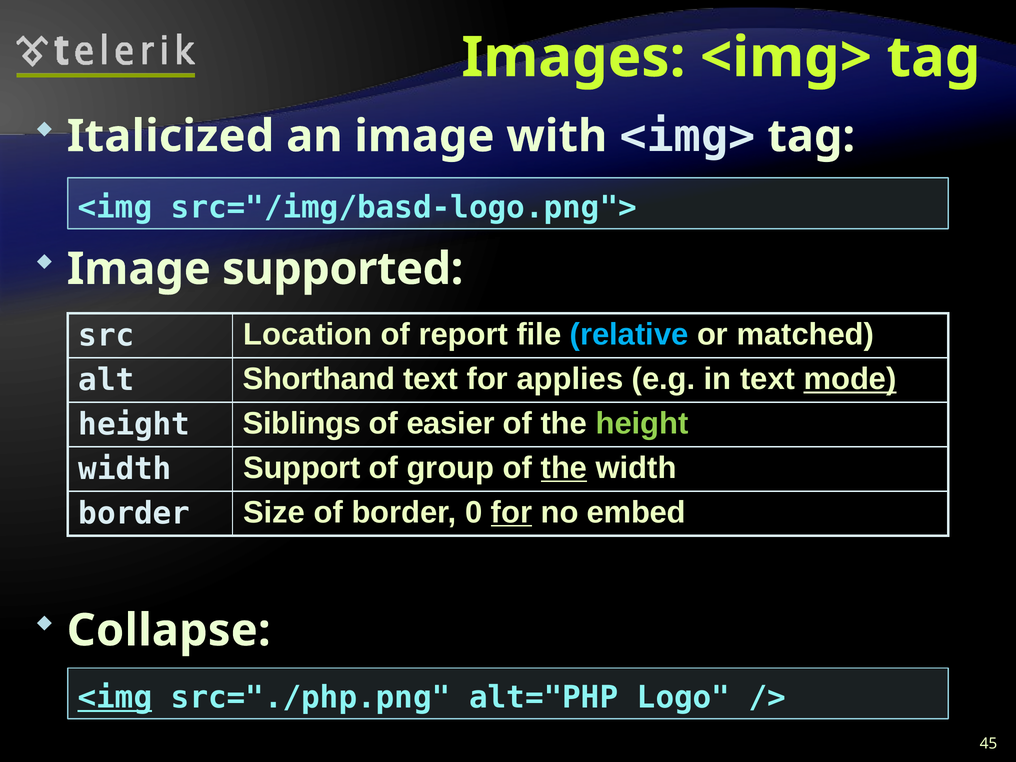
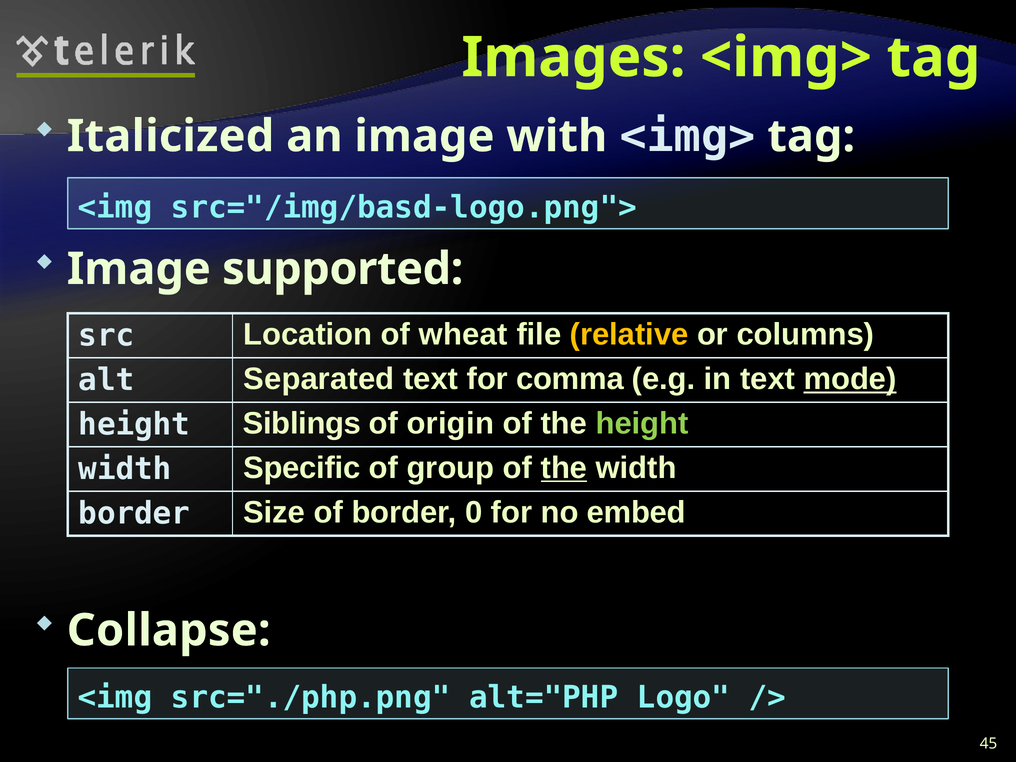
report: report -> wheat
relative colour: light blue -> yellow
matched: matched -> columns
Shorthand: Shorthand -> Separated
applies: applies -> comma
easier: easier -> origin
Support: Support -> Specific
for at (512, 512) underline: present -> none
<img at (115, 698) underline: present -> none
